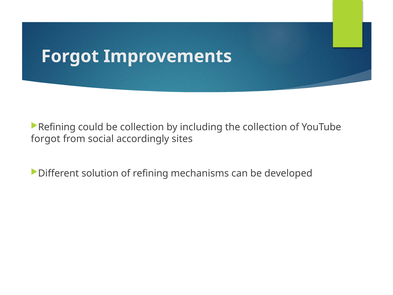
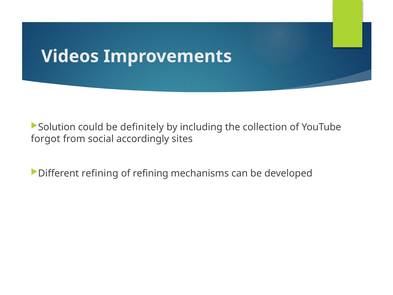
Forgot at (70, 56): Forgot -> Videos
Refining at (57, 127): Refining -> Solution
be collection: collection -> definitely
Different solution: solution -> refining
